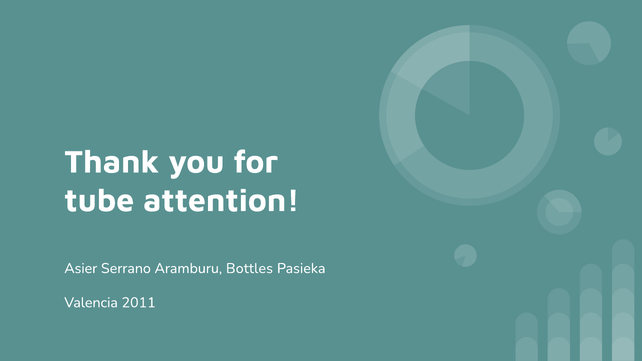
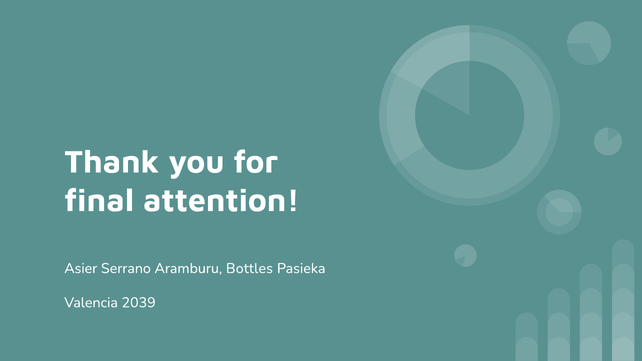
tube: tube -> final
2011: 2011 -> 2039
